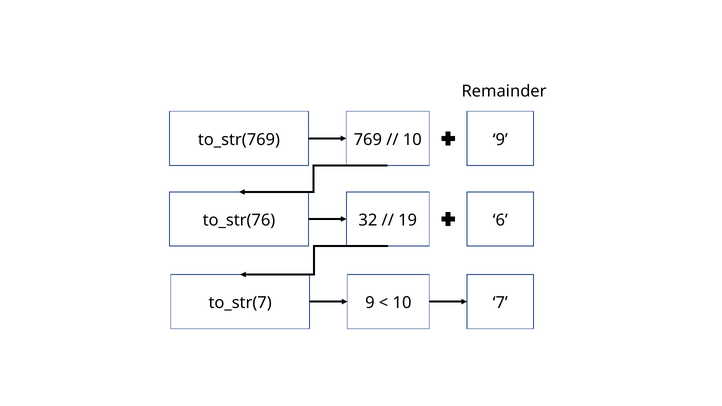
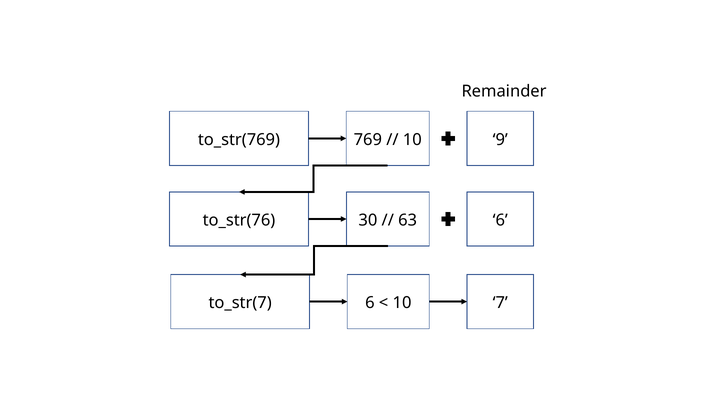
32: 32 -> 30
19: 19 -> 63
to_str(7 9: 9 -> 6
